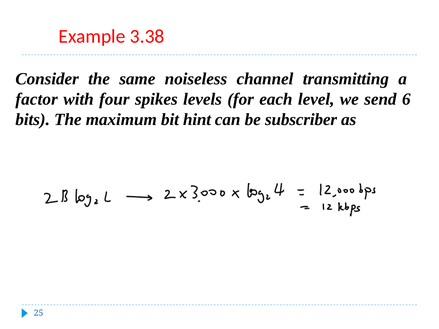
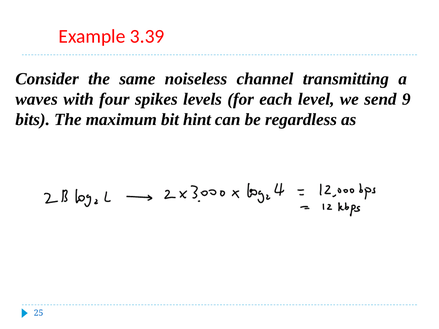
3.38: 3.38 -> 3.39
factor: factor -> waves
6: 6 -> 9
subscriber: subscriber -> regardless
